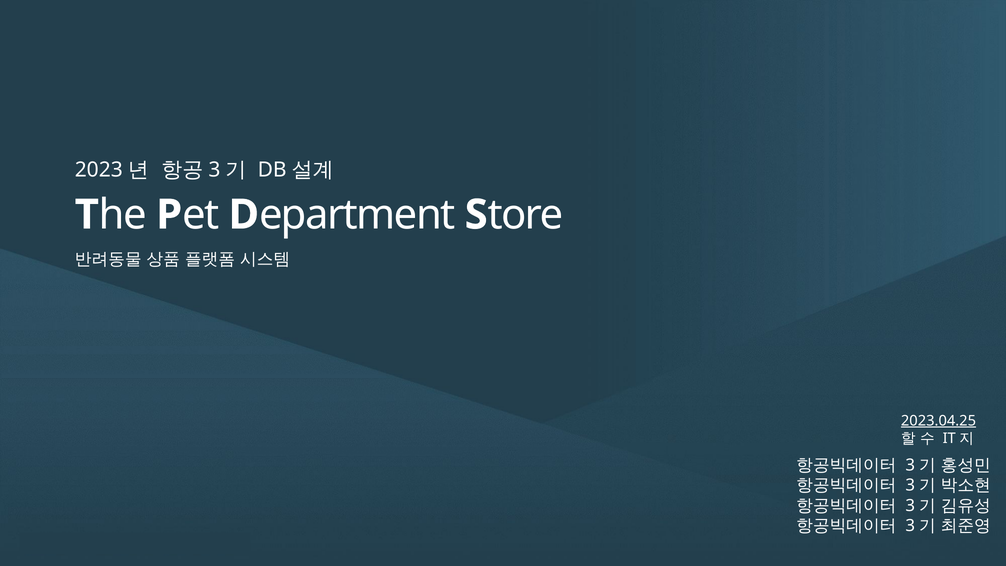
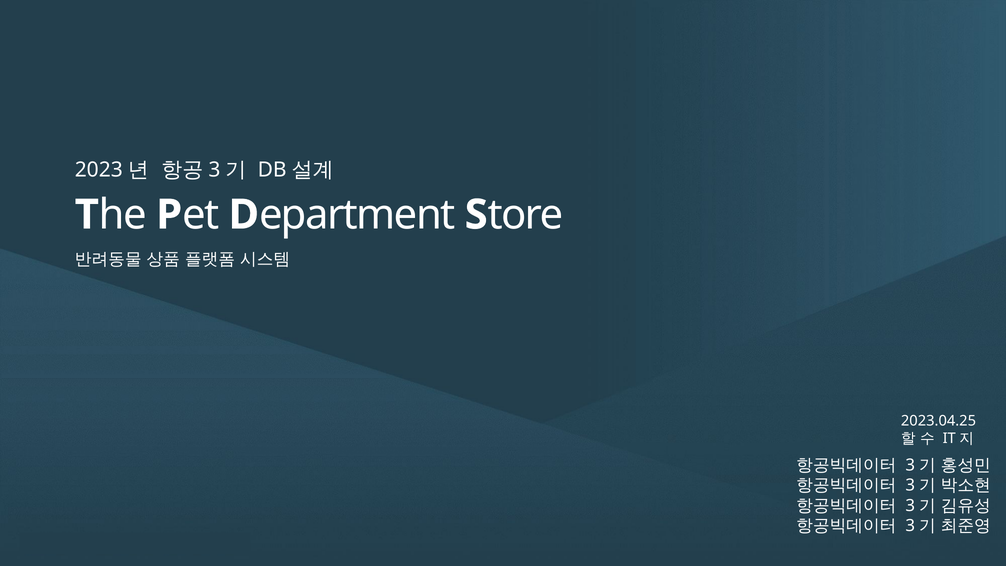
2023.04.25 underline: present -> none
